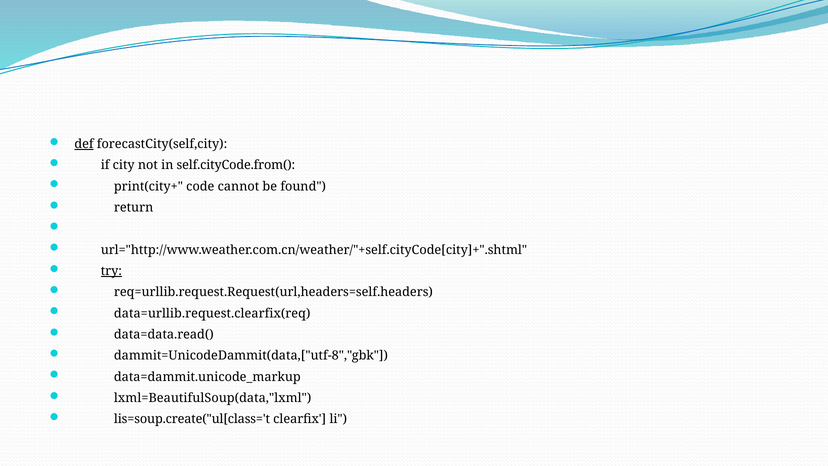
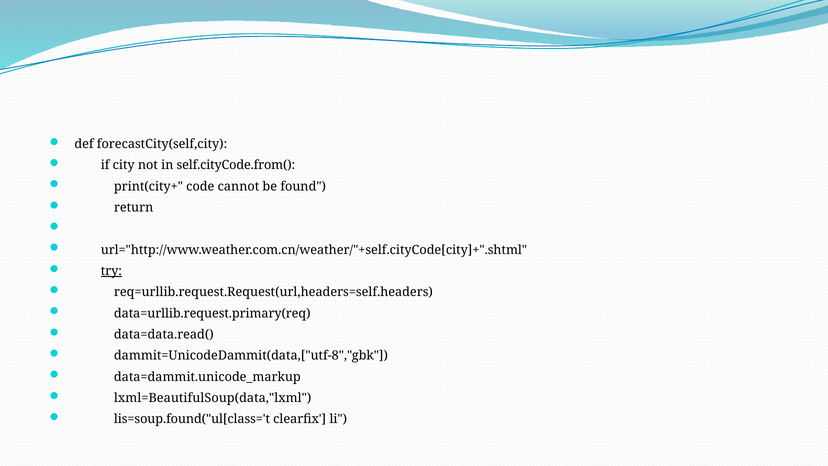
def underline: present -> none
data=urllib.request.clearfix(req: data=urllib.request.clearfix(req -> data=urllib.request.primary(req
lis=soup.create("ul[class='t: lis=soup.create("ul[class='t -> lis=soup.found("ul[class='t
